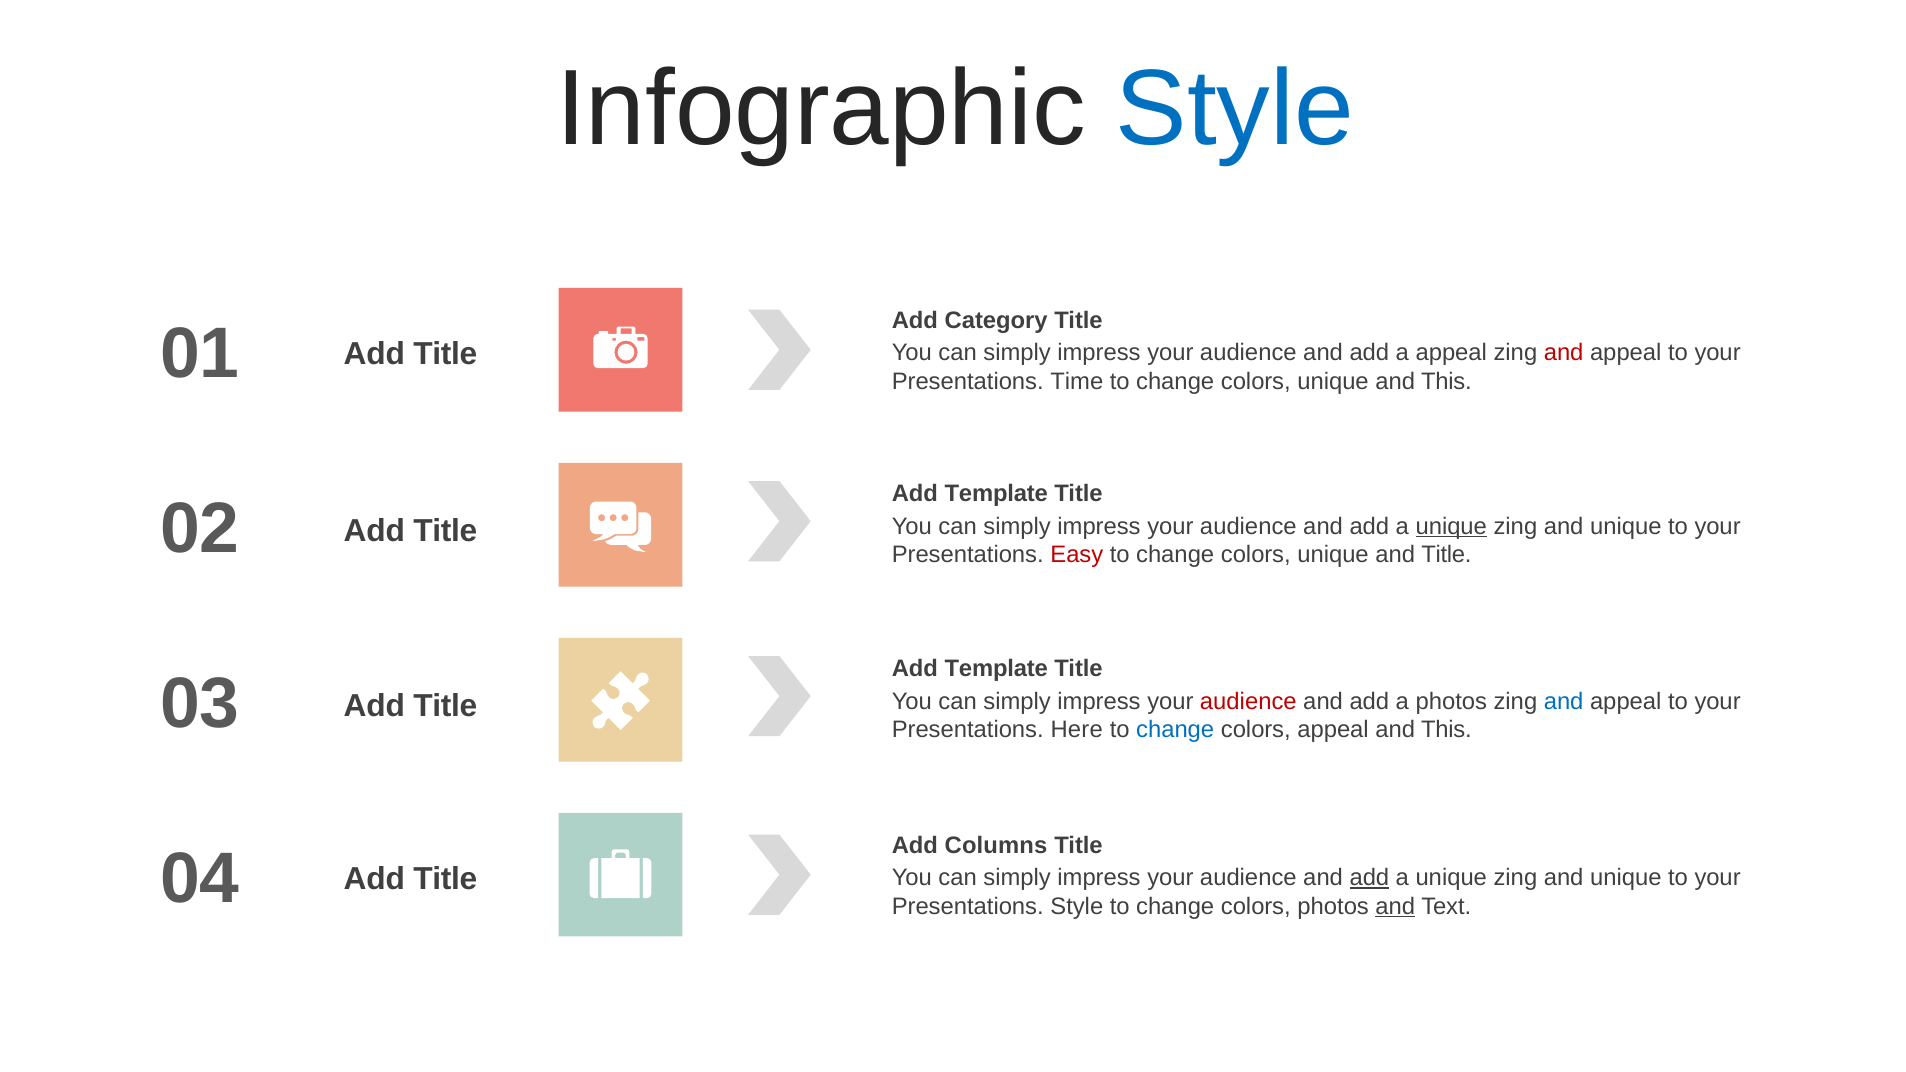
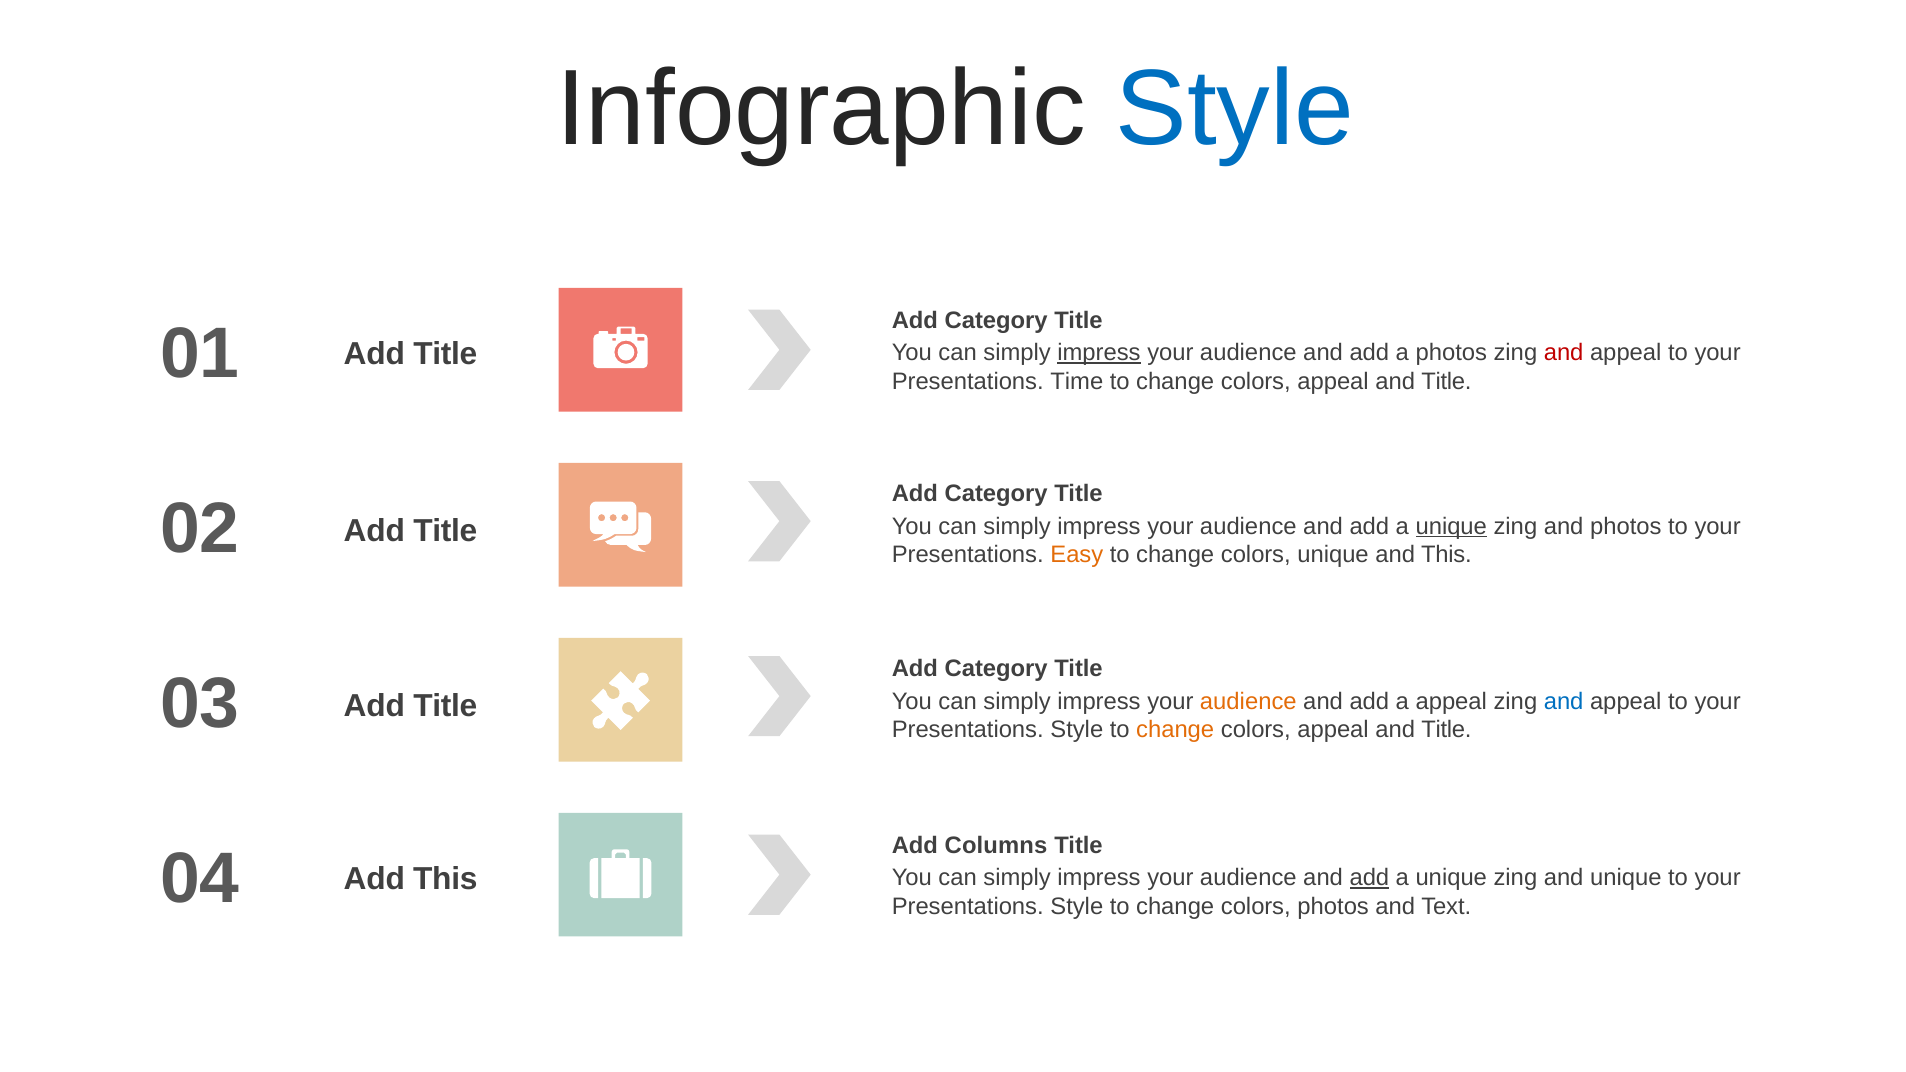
impress at (1099, 353) underline: none -> present
a appeal: appeal -> photos
unique at (1333, 381): unique -> appeal
This at (1446, 381): This -> Title
Template at (996, 494): Template -> Category
unique at (1626, 526): unique -> photos
Easy colour: red -> orange
and Title: Title -> This
Template at (996, 669): Template -> Category
audience at (1248, 701) colour: red -> orange
a photos: photos -> appeal
Here at (1077, 730): Here -> Style
change at (1175, 730) colour: blue -> orange
This at (1446, 730): This -> Title
04 Add Title: Title -> This
and at (1395, 906) underline: present -> none
